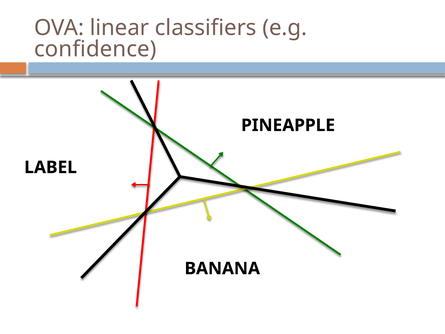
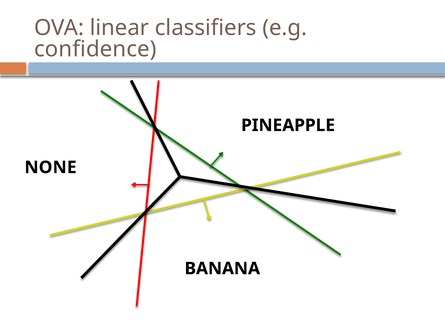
LABEL: LABEL -> NONE
